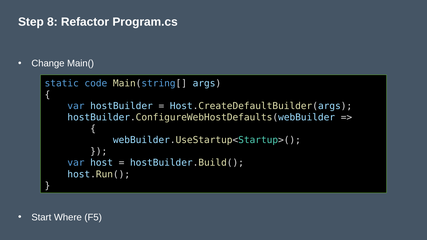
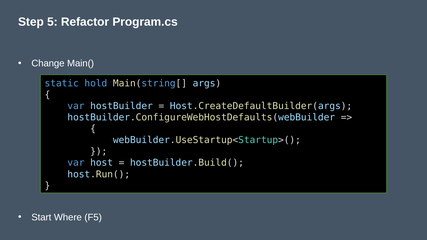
8: 8 -> 5
code: code -> hold
